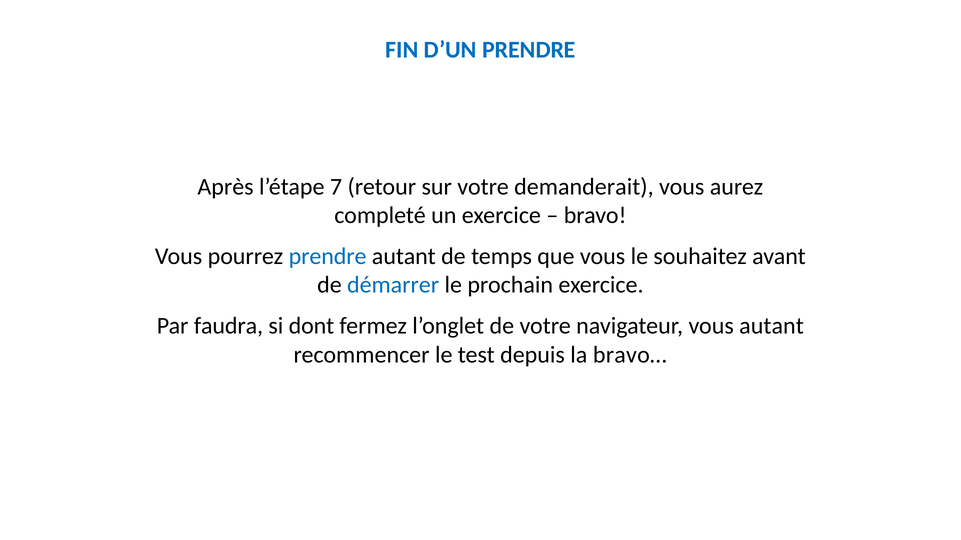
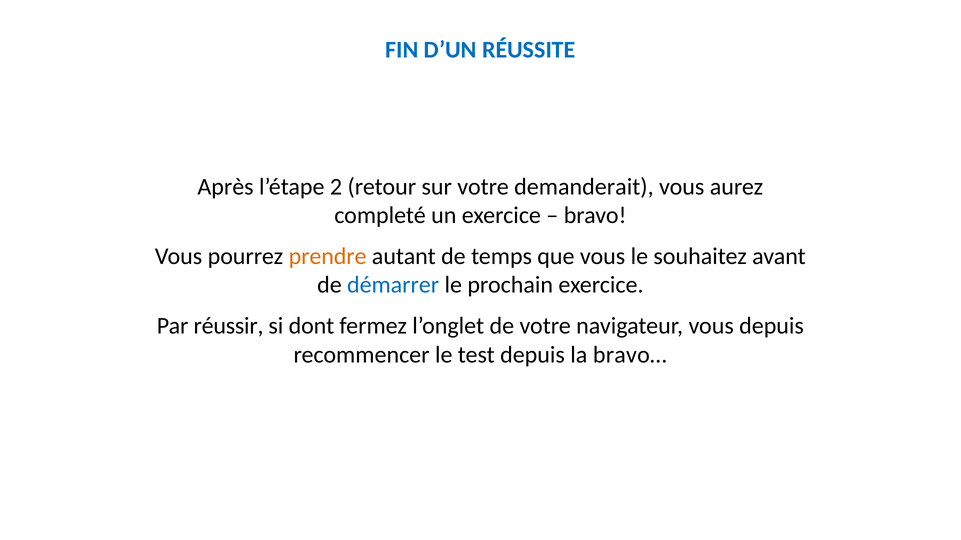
D’UN PRENDRE: PRENDRE -> RÉUSSITE
7: 7 -> 2
prendre at (328, 256) colour: blue -> orange
faudra: faudra -> réussir
vous autant: autant -> depuis
